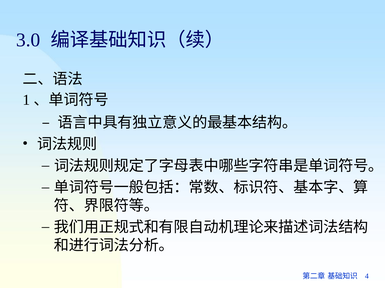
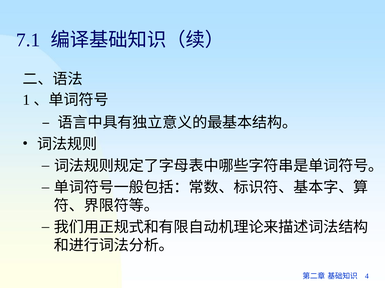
3.0: 3.0 -> 7.1
